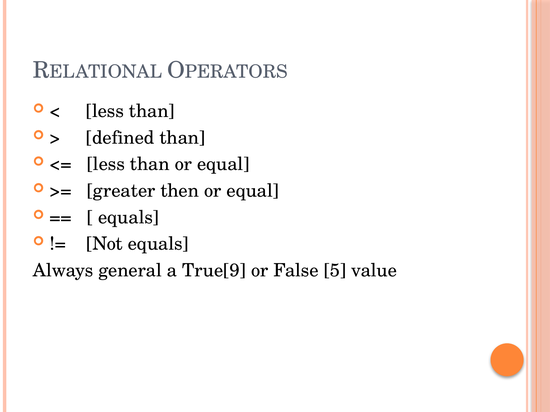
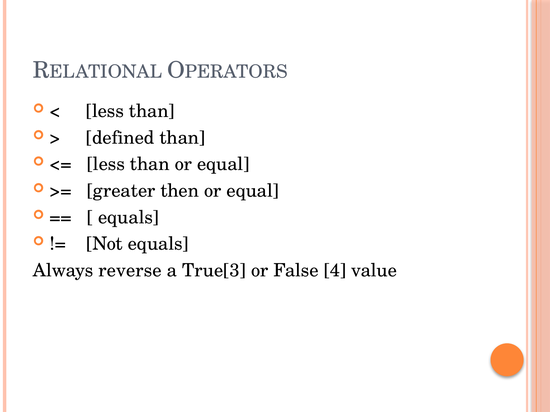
general: general -> reverse
True[9: True[9 -> True[3
5: 5 -> 4
